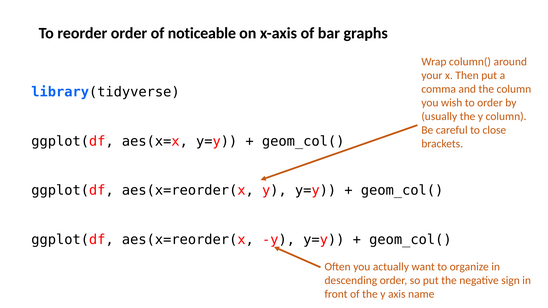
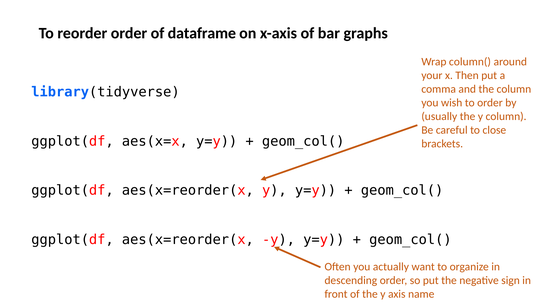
noticeable: noticeable -> dataframe
